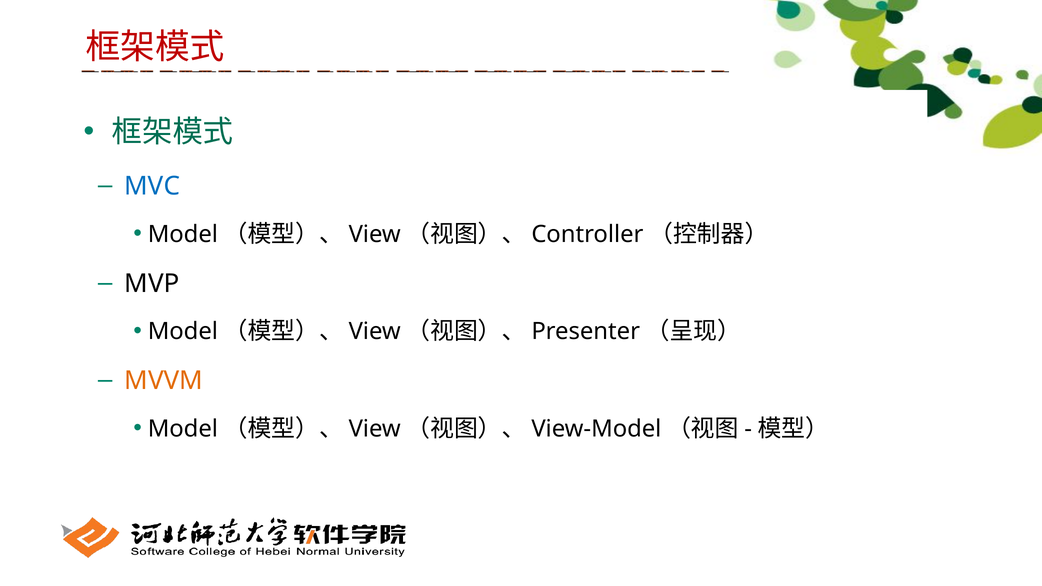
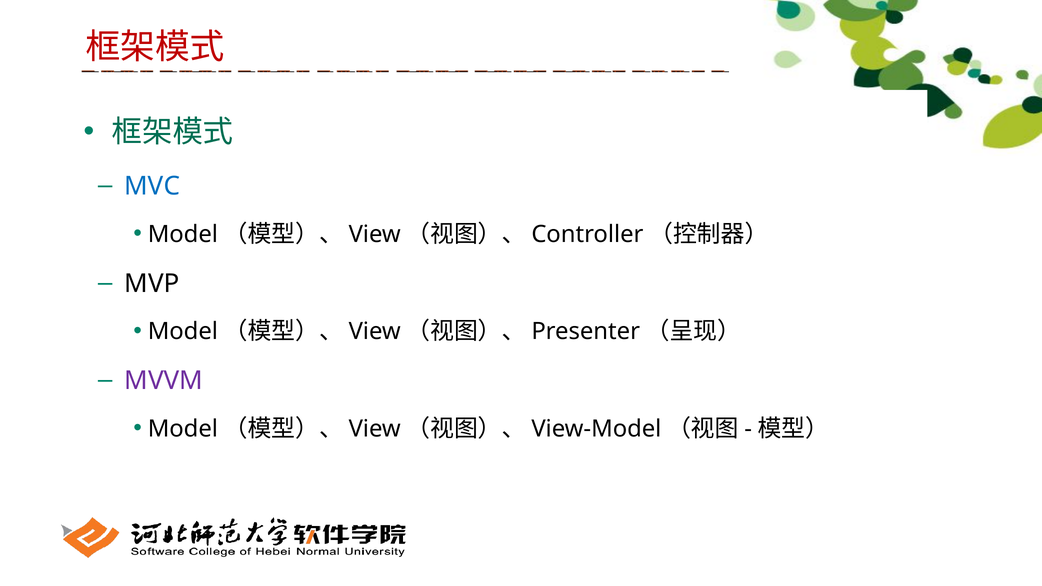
MVVM colour: orange -> purple
